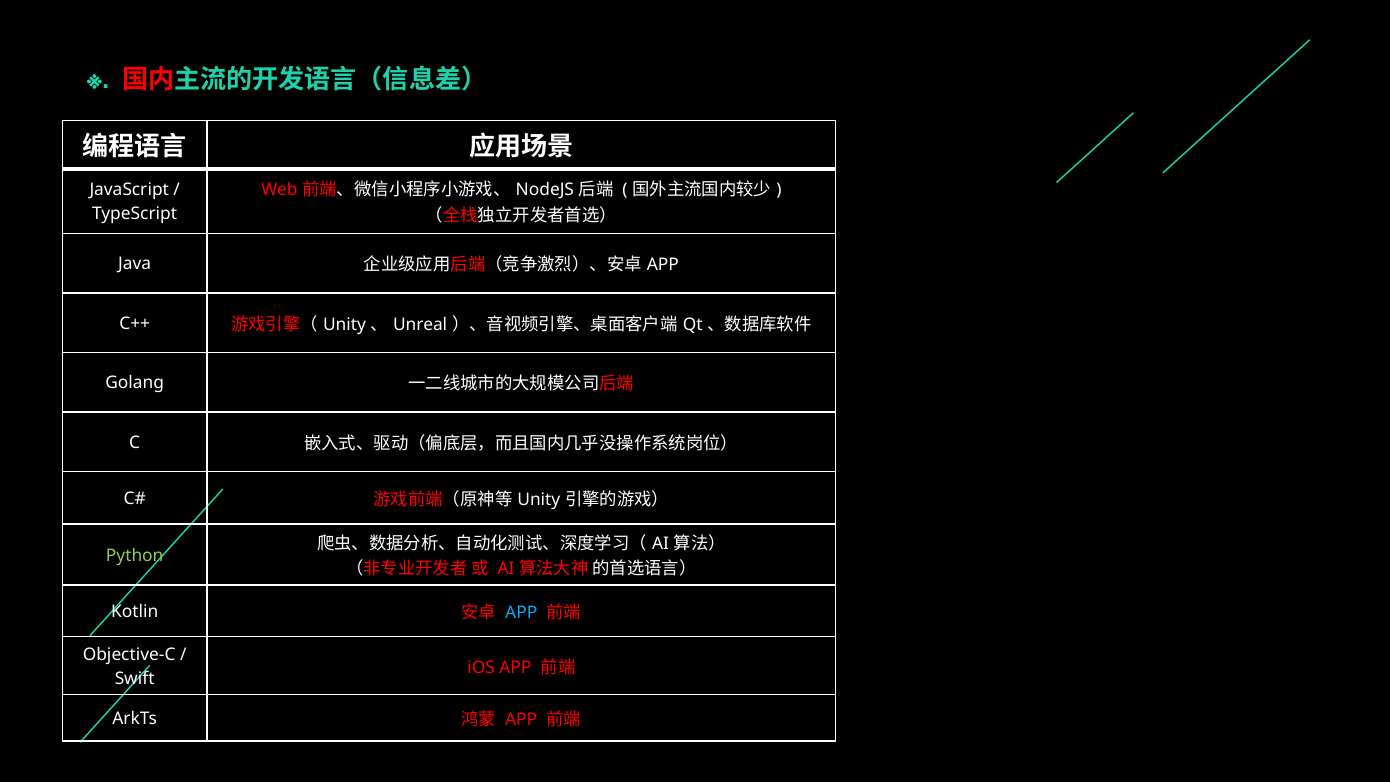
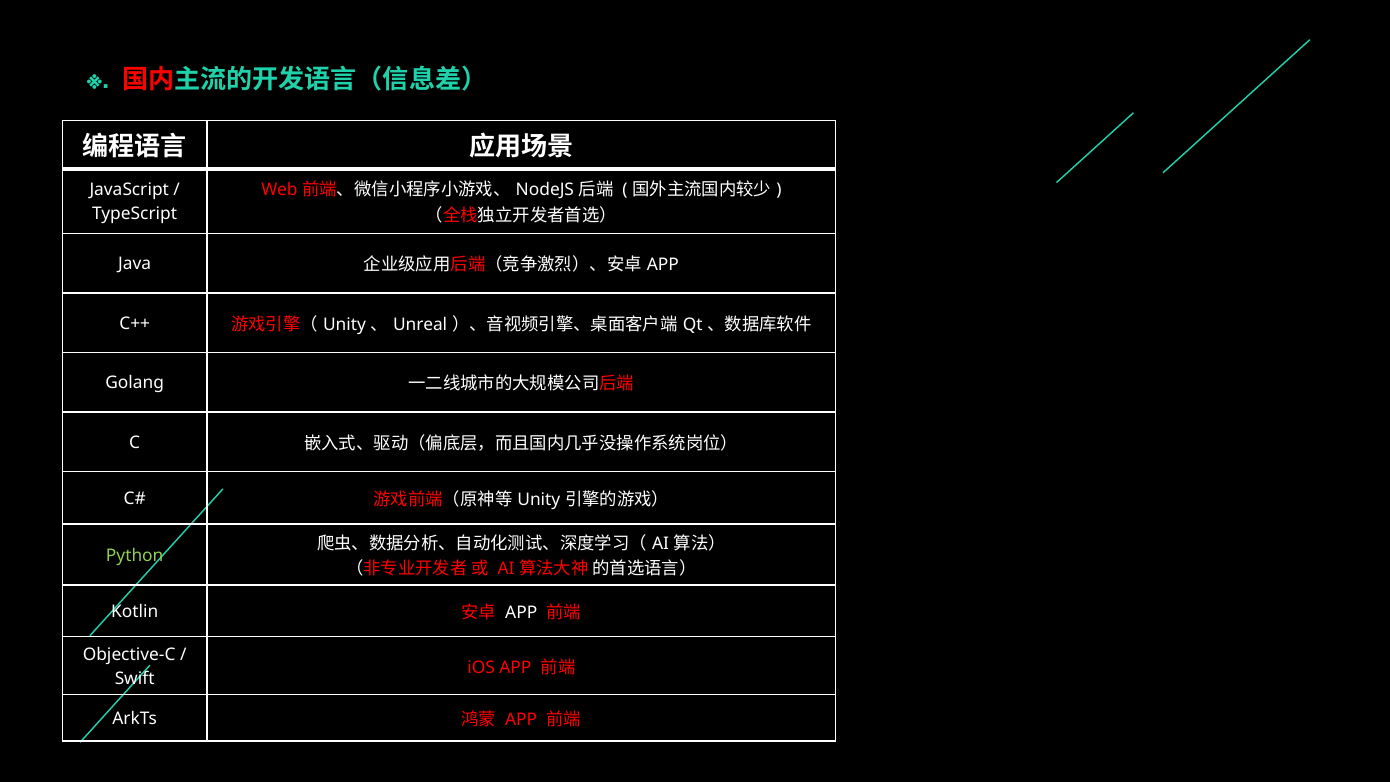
APP at (521, 613) colour: light blue -> white
